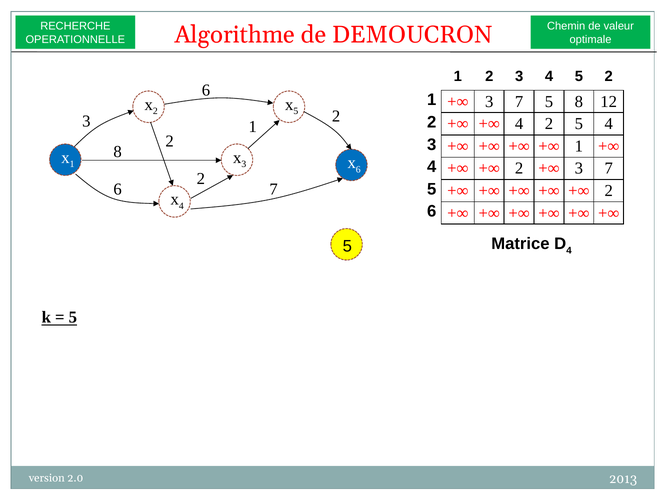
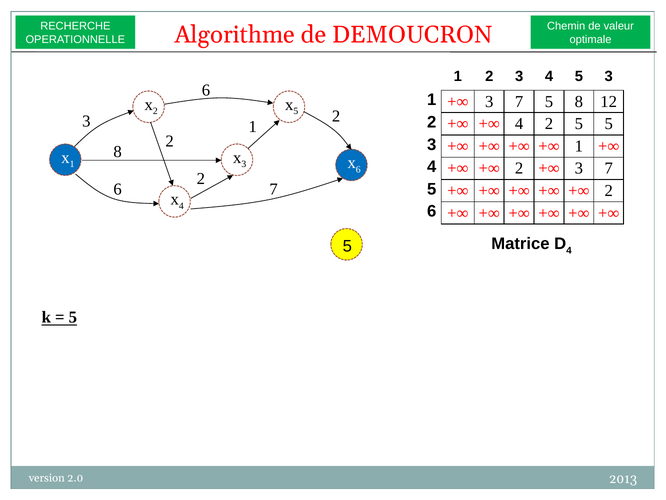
4 5 2: 2 -> 3
2 5 4: 4 -> 5
